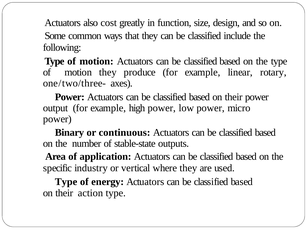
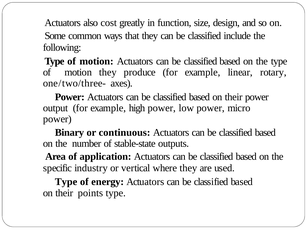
action: action -> points
